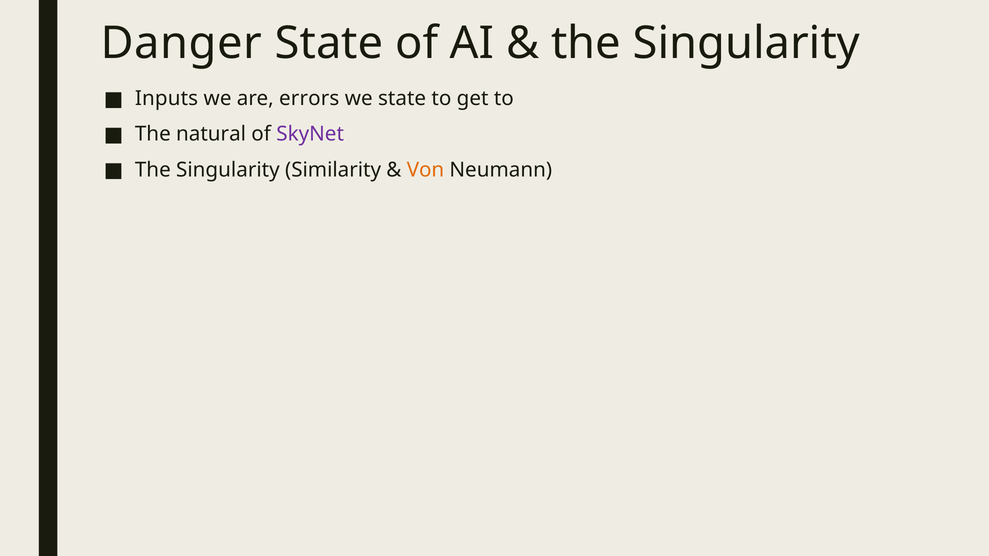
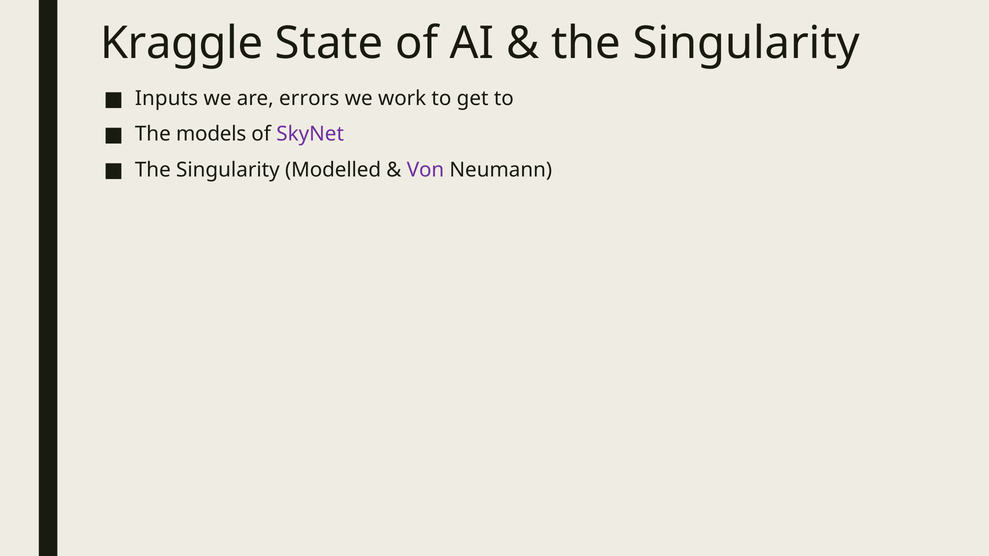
Danger: Danger -> Kraggle
we state: state -> work
natural: natural -> models
Similarity: Similarity -> Modelled
Von colour: orange -> purple
